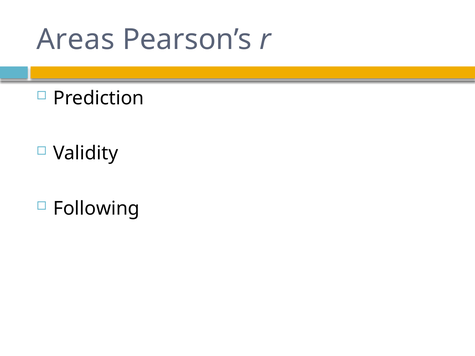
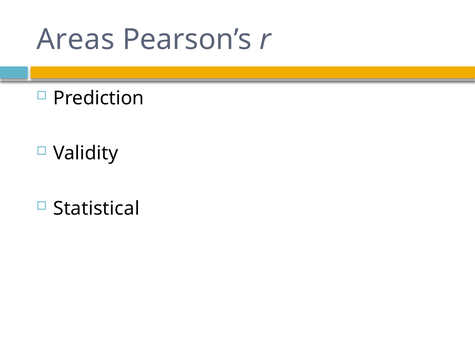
Following: Following -> Statistical
